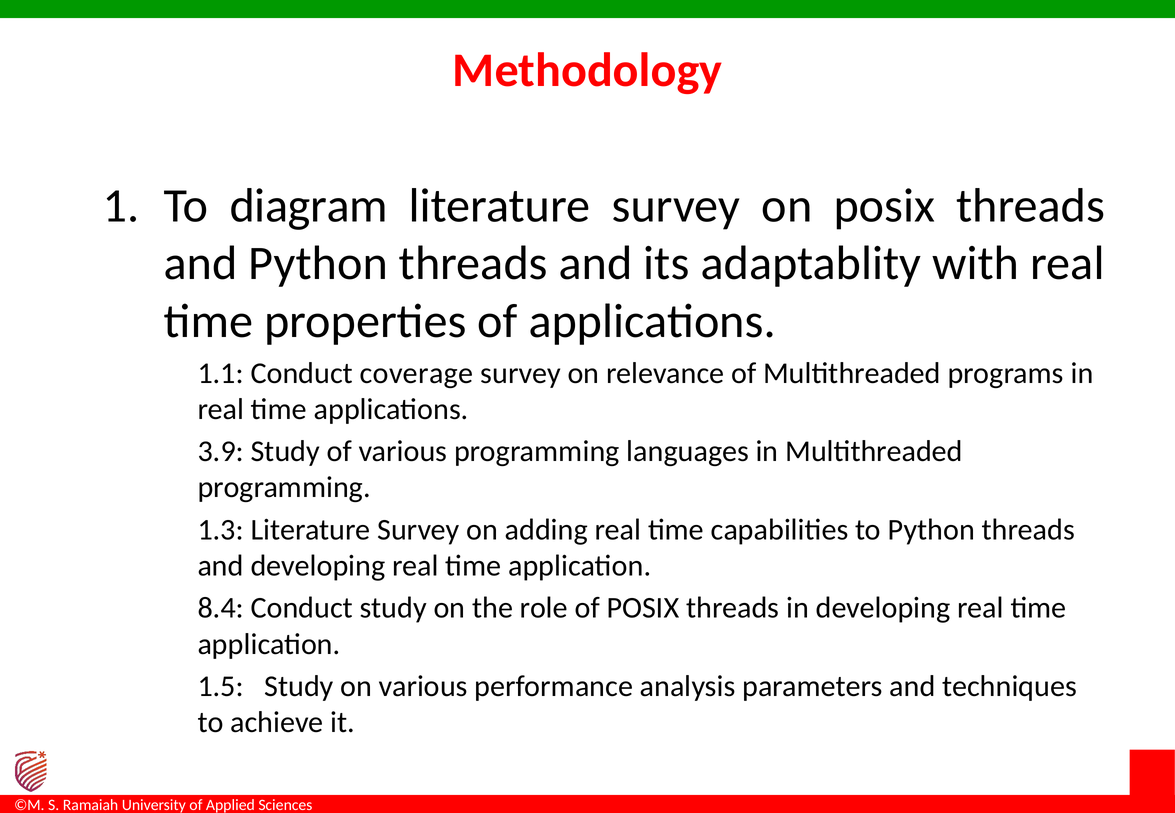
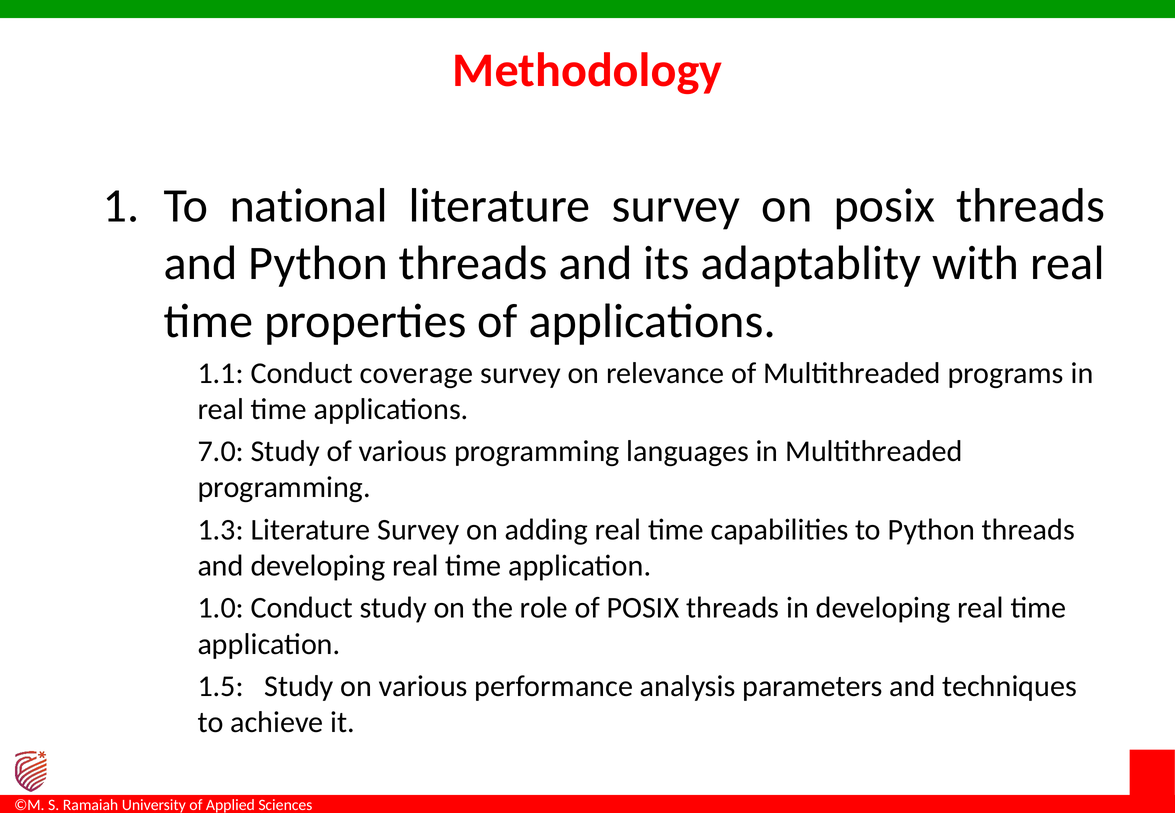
diagram: diagram -> national
3.9: 3.9 -> 7.0
8.4: 8.4 -> 1.0
